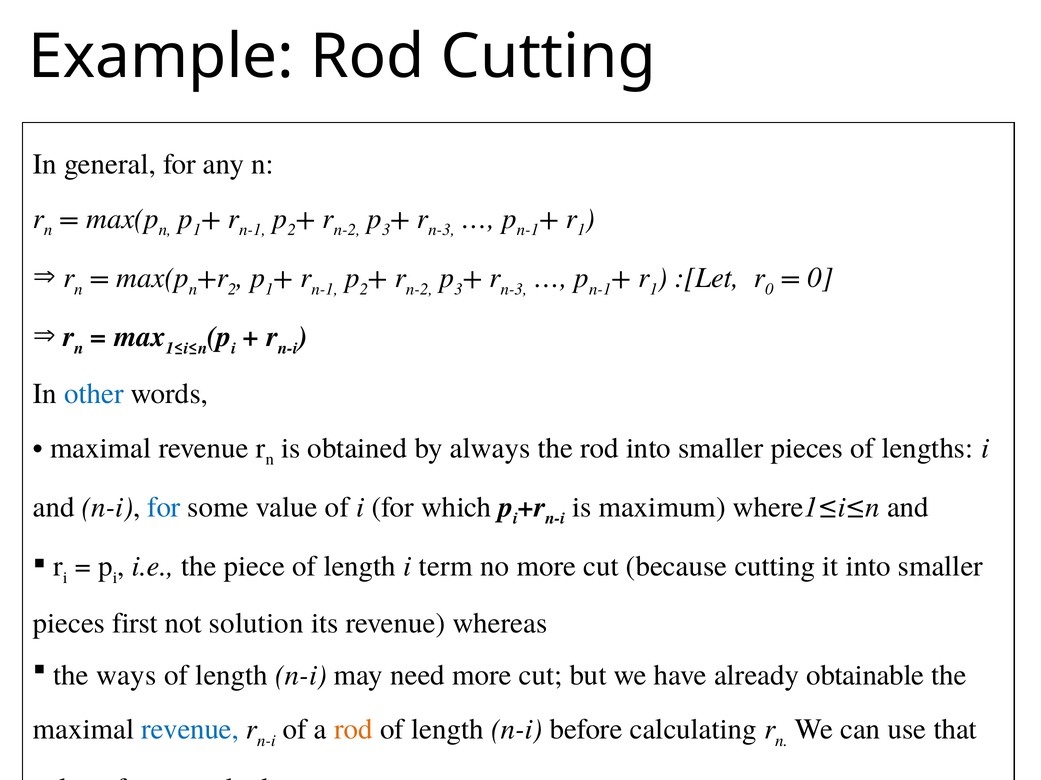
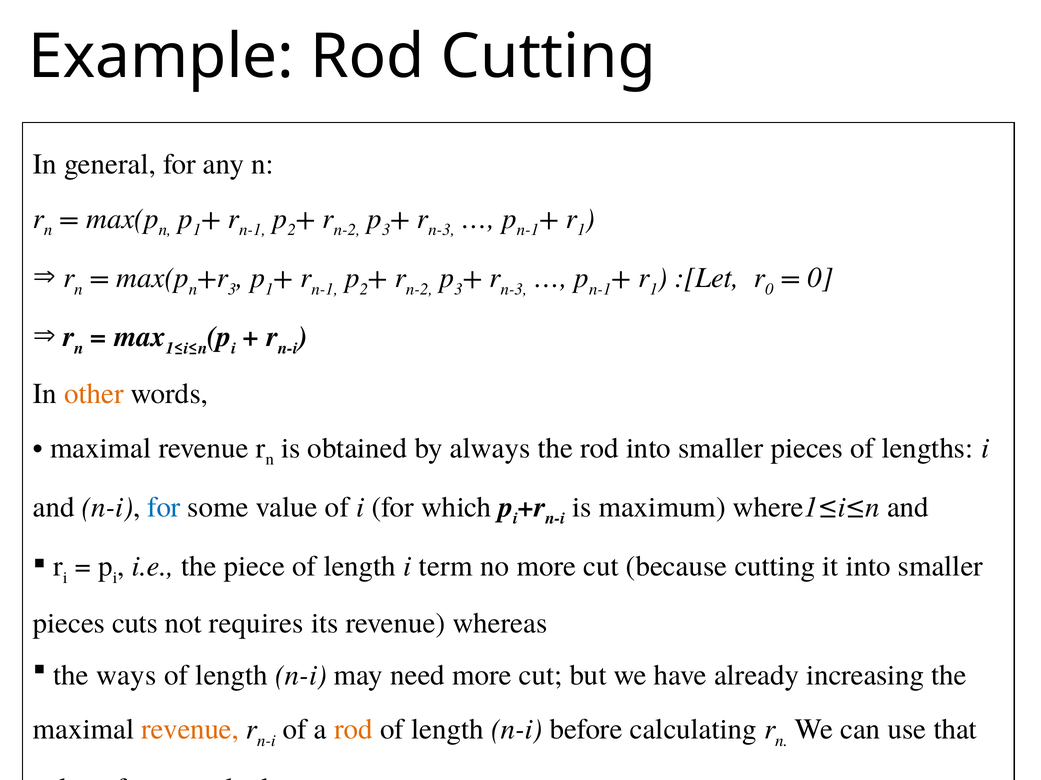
2 at (232, 289): 2 -> 3
other colour: blue -> orange
first: first -> cuts
solution: solution -> requires
obtainable: obtainable -> increasing
revenue at (190, 730) colour: blue -> orange
